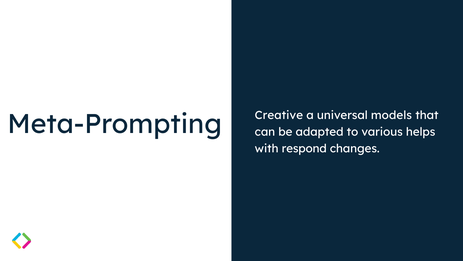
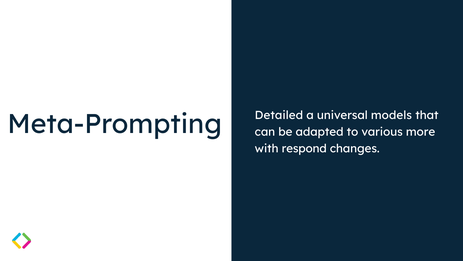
Creative: Creative -> Detailed
helps: helps -> more
